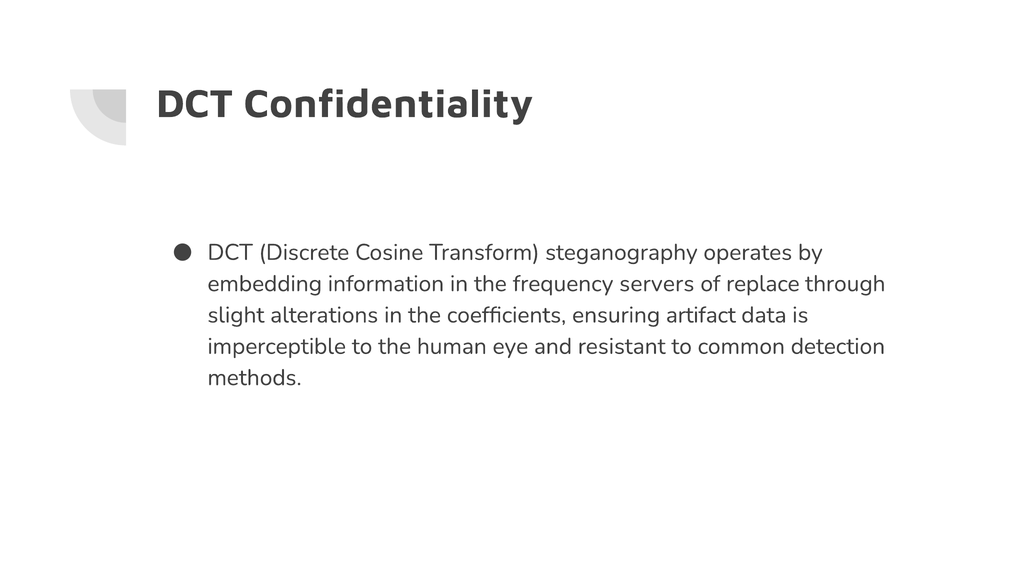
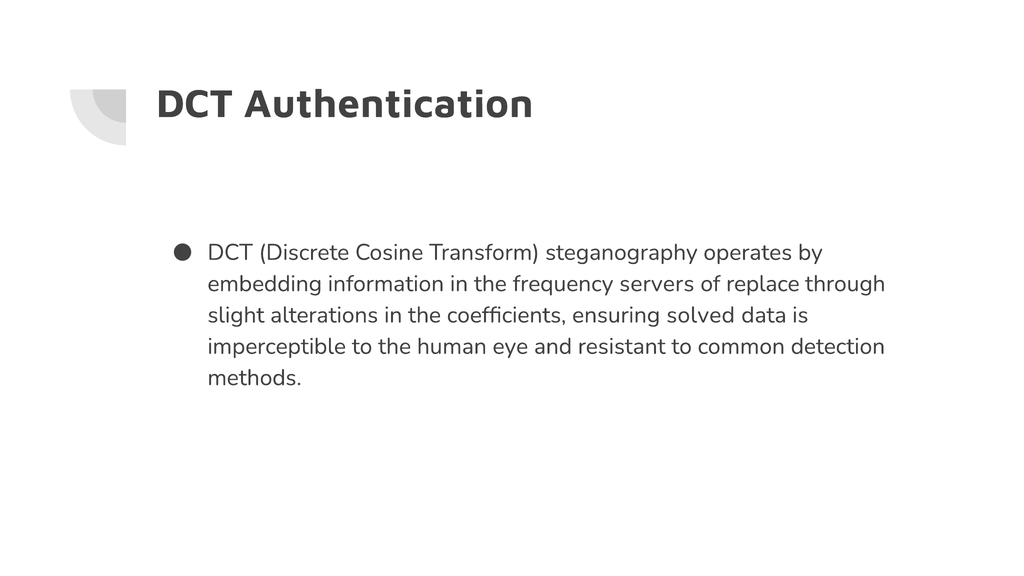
Confidentiality: Confidentiality -> Authentication
artifact: artifact -> solved
